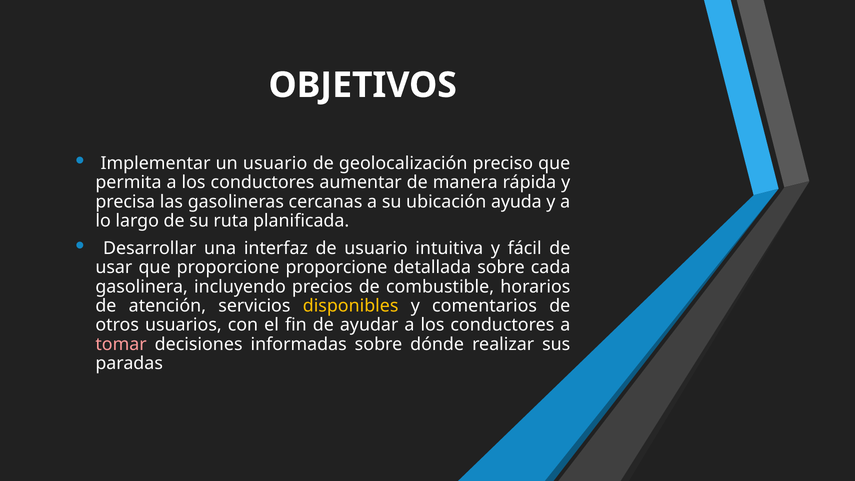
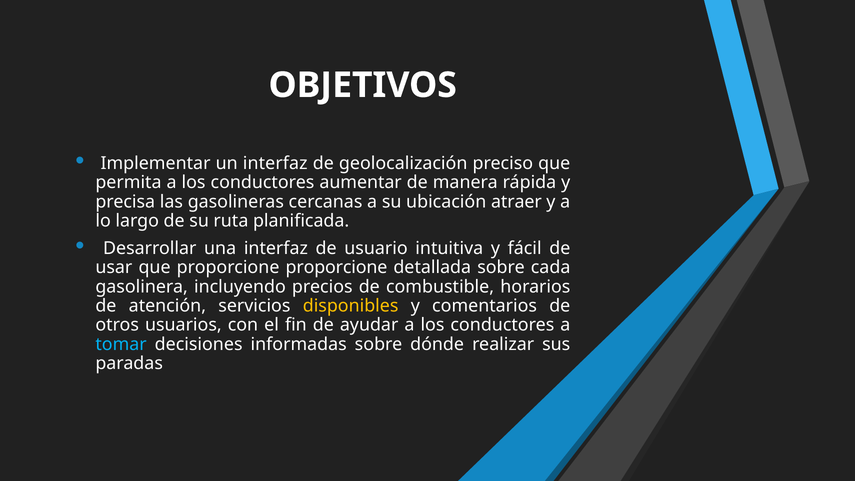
un usuario: usuario -> interfaz
ayuda: ayuda -> atraer
tomar colour: pink -> light blue
